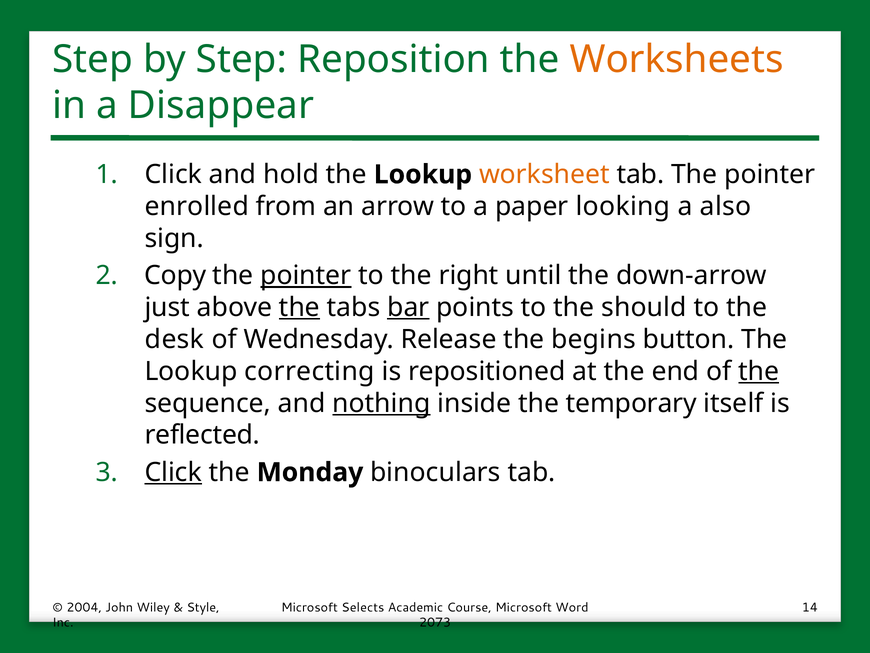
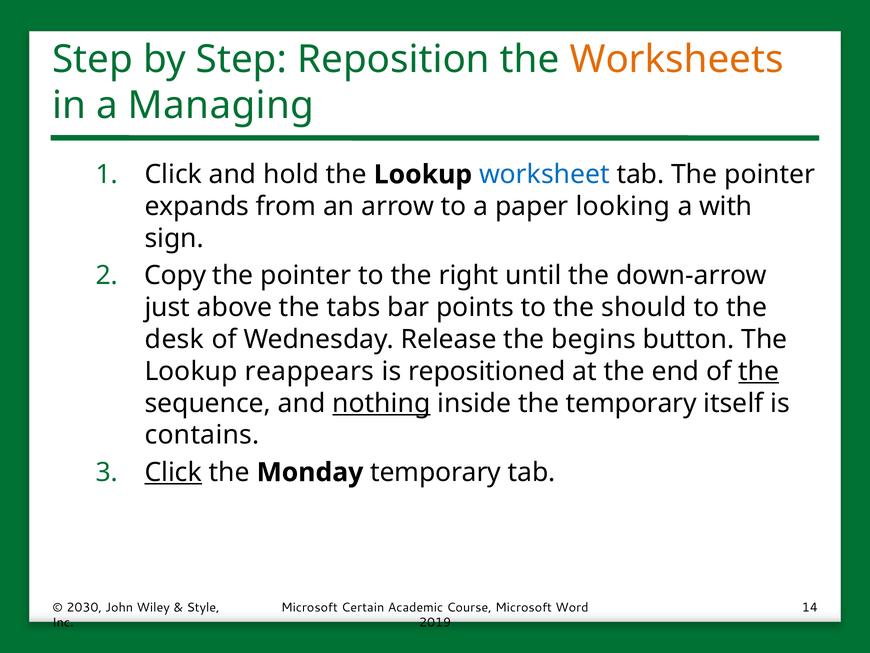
Disappear: Disappear -> Managing
worksheet colour: orange -> blue
enrolled: enrolled -> expands
also: also -> with
pointer at (306, 275) underline: present -> none
the at (299, 307) underline: present -> none
bar underline: present -> none
correcting: correcting -> reappears
reflected: reflected -> contains
Monday binoculars: binoculars -> temporary
2004: 2004 -> 2030
Selects: Selects -> Certain
2073: 2073 -> 2019
